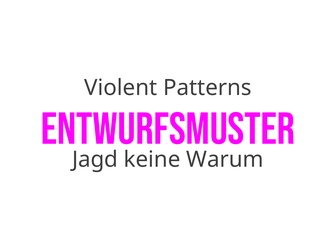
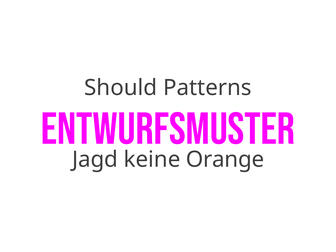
Violent: Violent -> Should
Warum: Warum -> Orange
